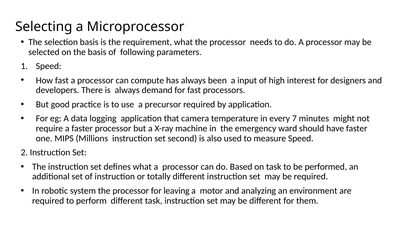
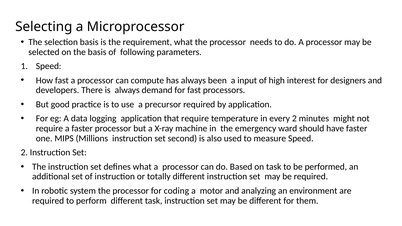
that camera: camera -> require
every 7: 7 -> 2
leaving: leaving -> coding
